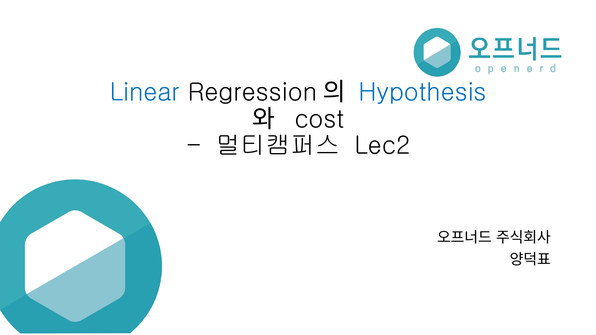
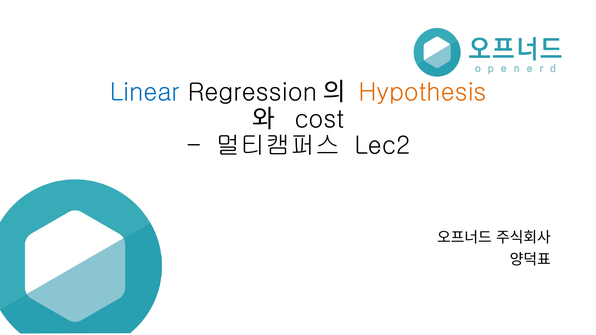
Hypothesis colour: blue -> orange
